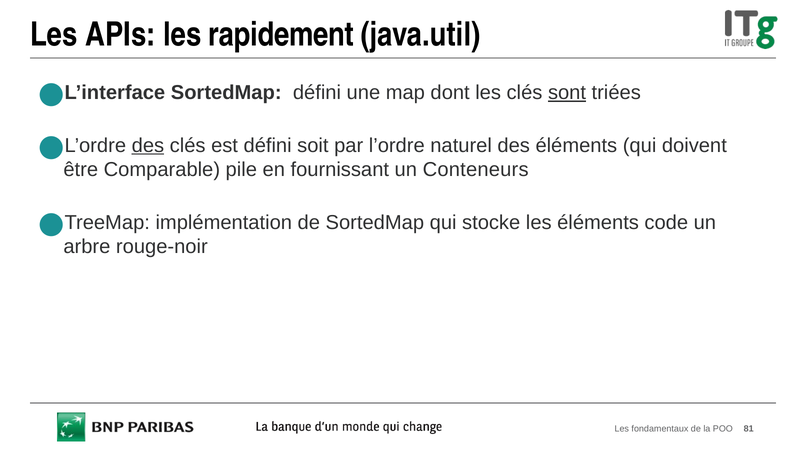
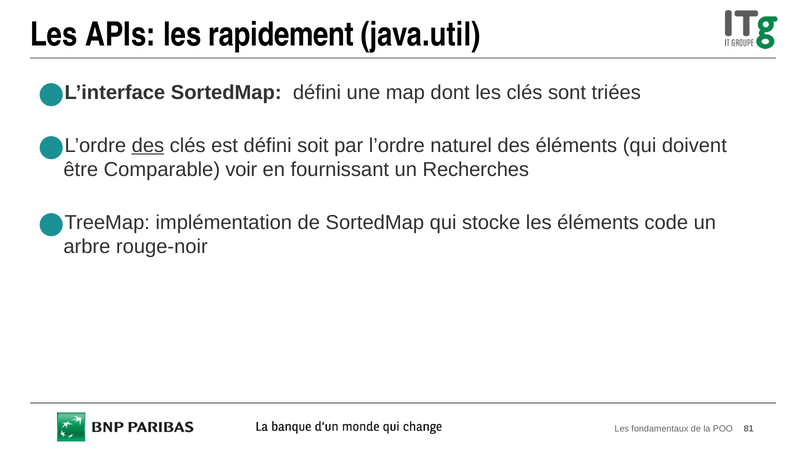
sont underline: present -> none
pile: pile -> voir
Conteneurs: Conteneurs -> Recherches
